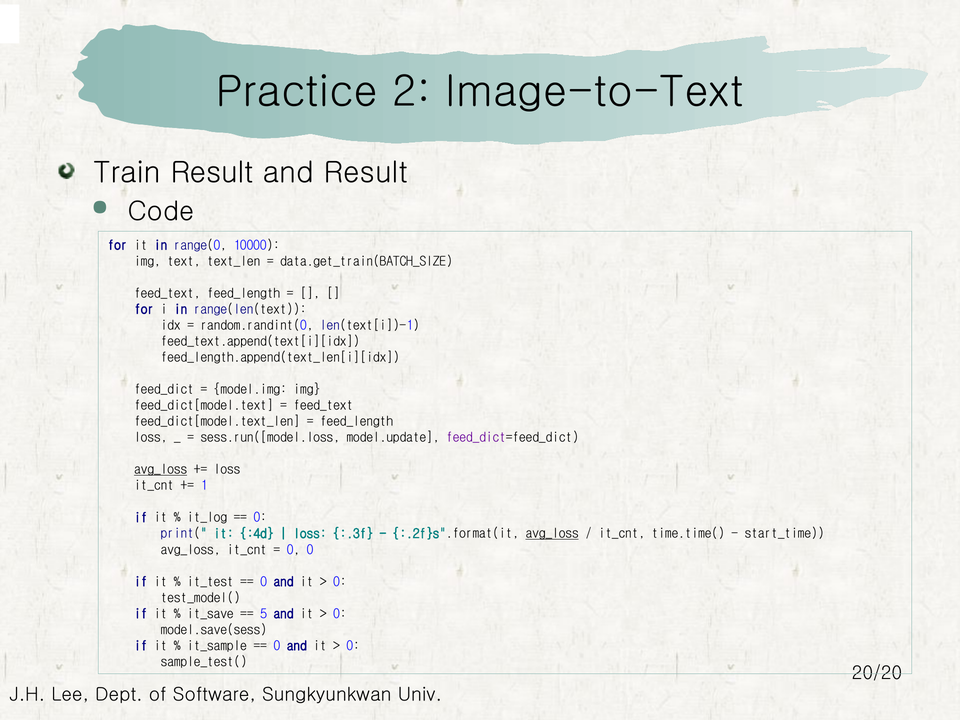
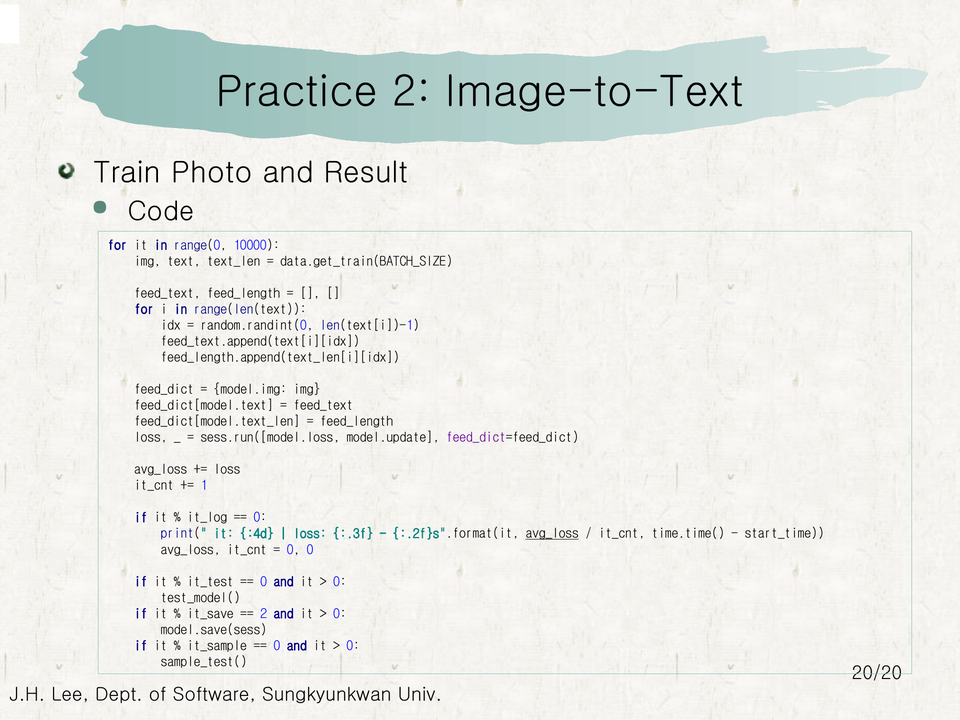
Train Result: Result -> Photo
avg_loss at (161, 469) underline: present -> none
5 at (264, 614): 5 -> 2
